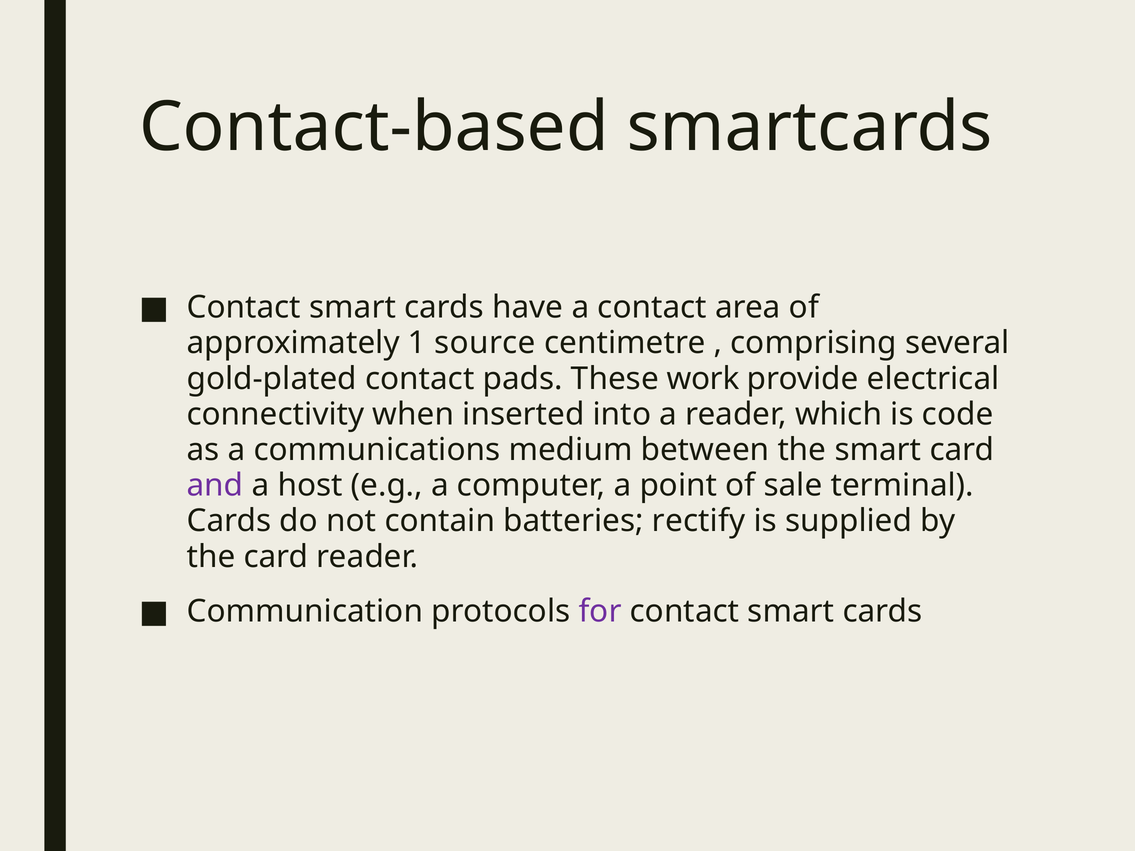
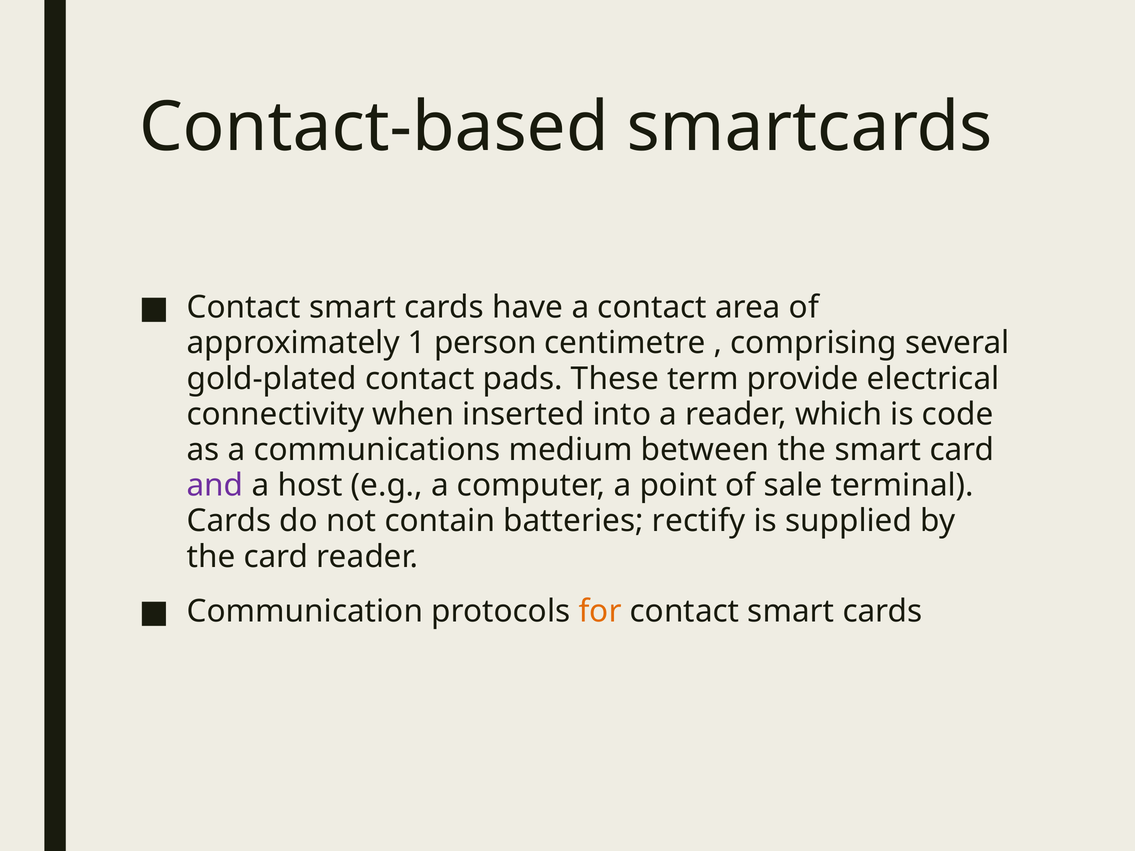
source: source -> person
work: work -> term
for colour: purple -> orange
